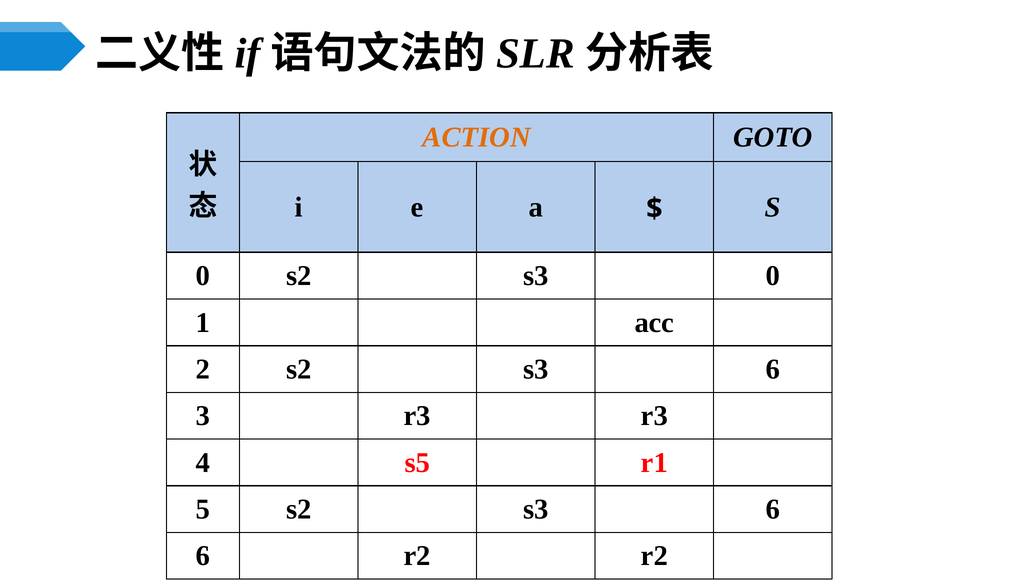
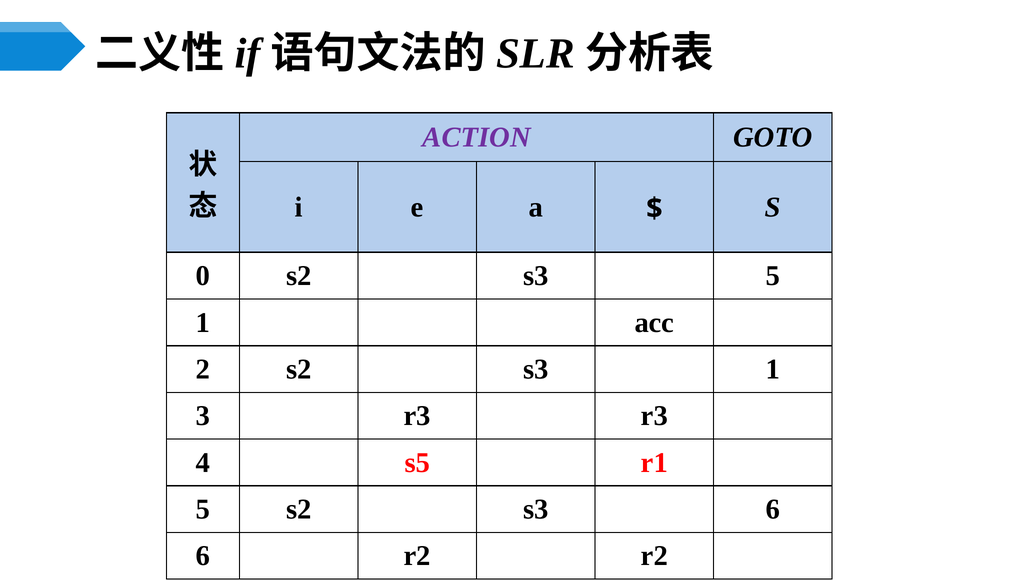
ACTION colour: orange -> purple
s3 0: 0 -> 5
2 s2 s3 6: 6 -> 1
